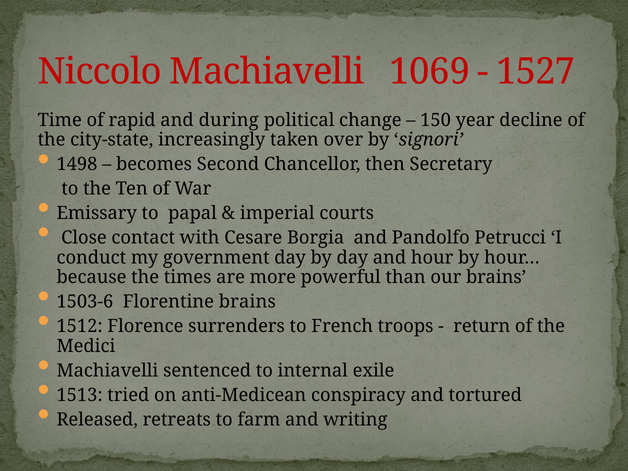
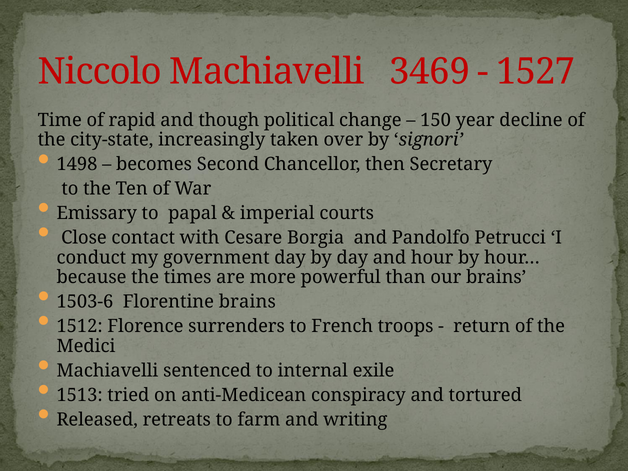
1069: 1069 -> 3469
during: during -> though
